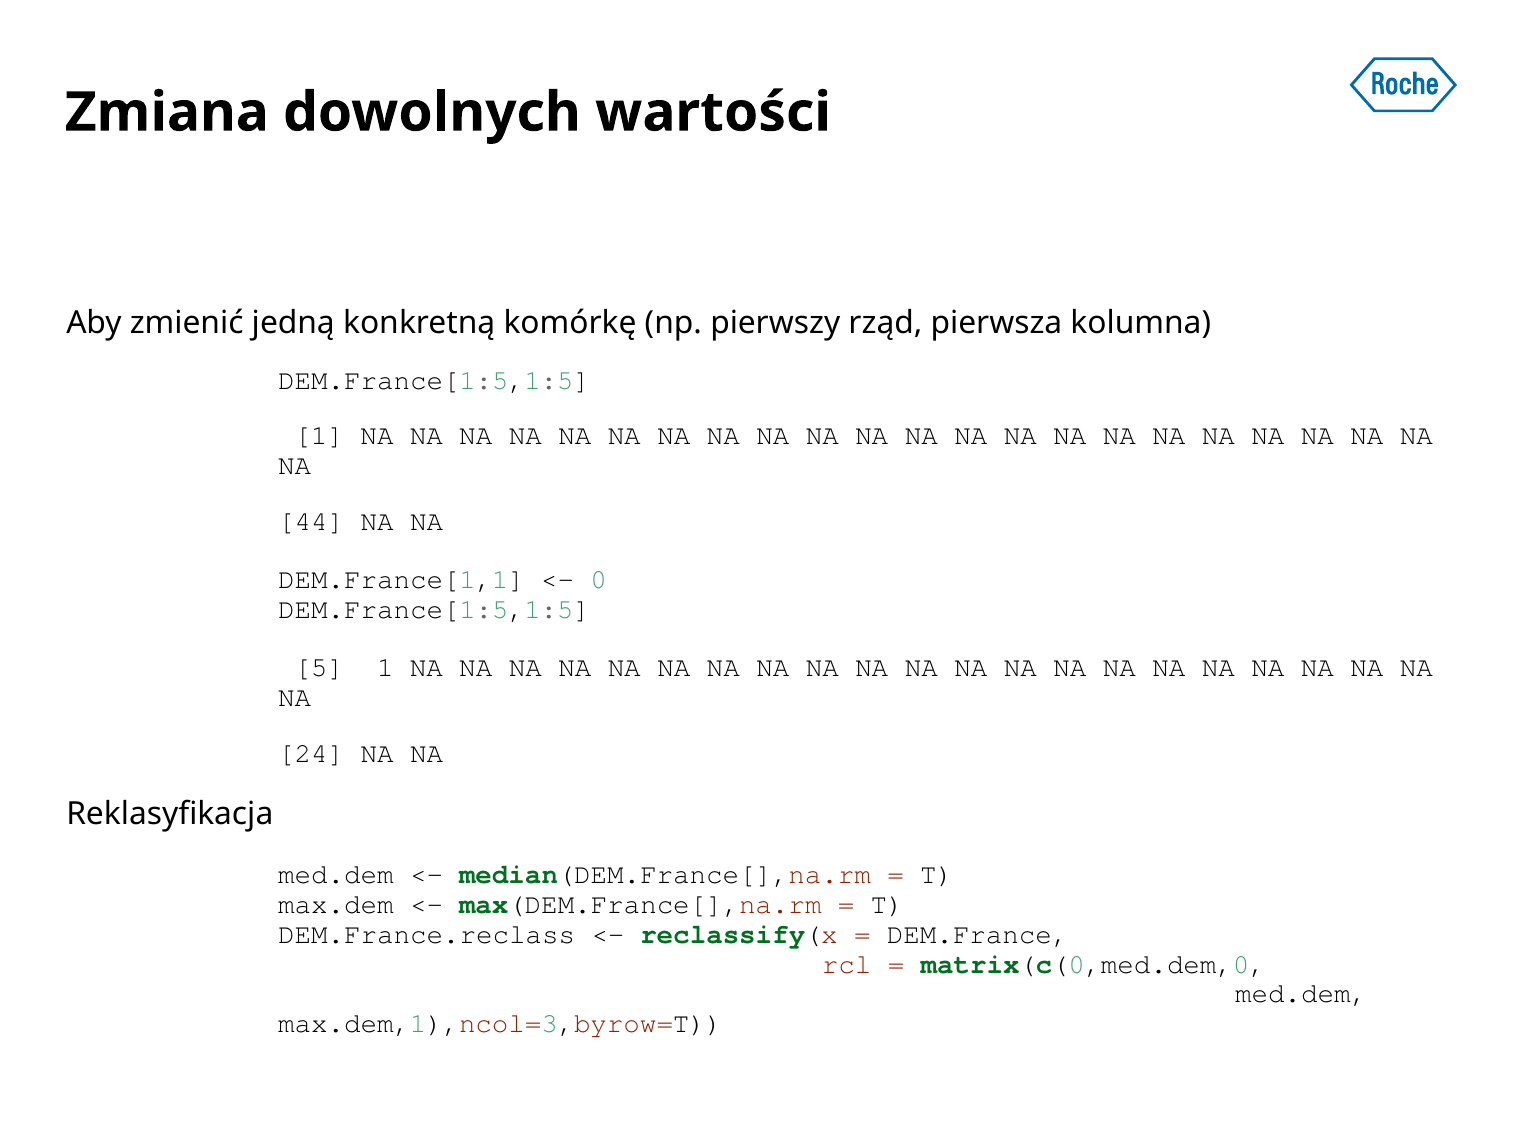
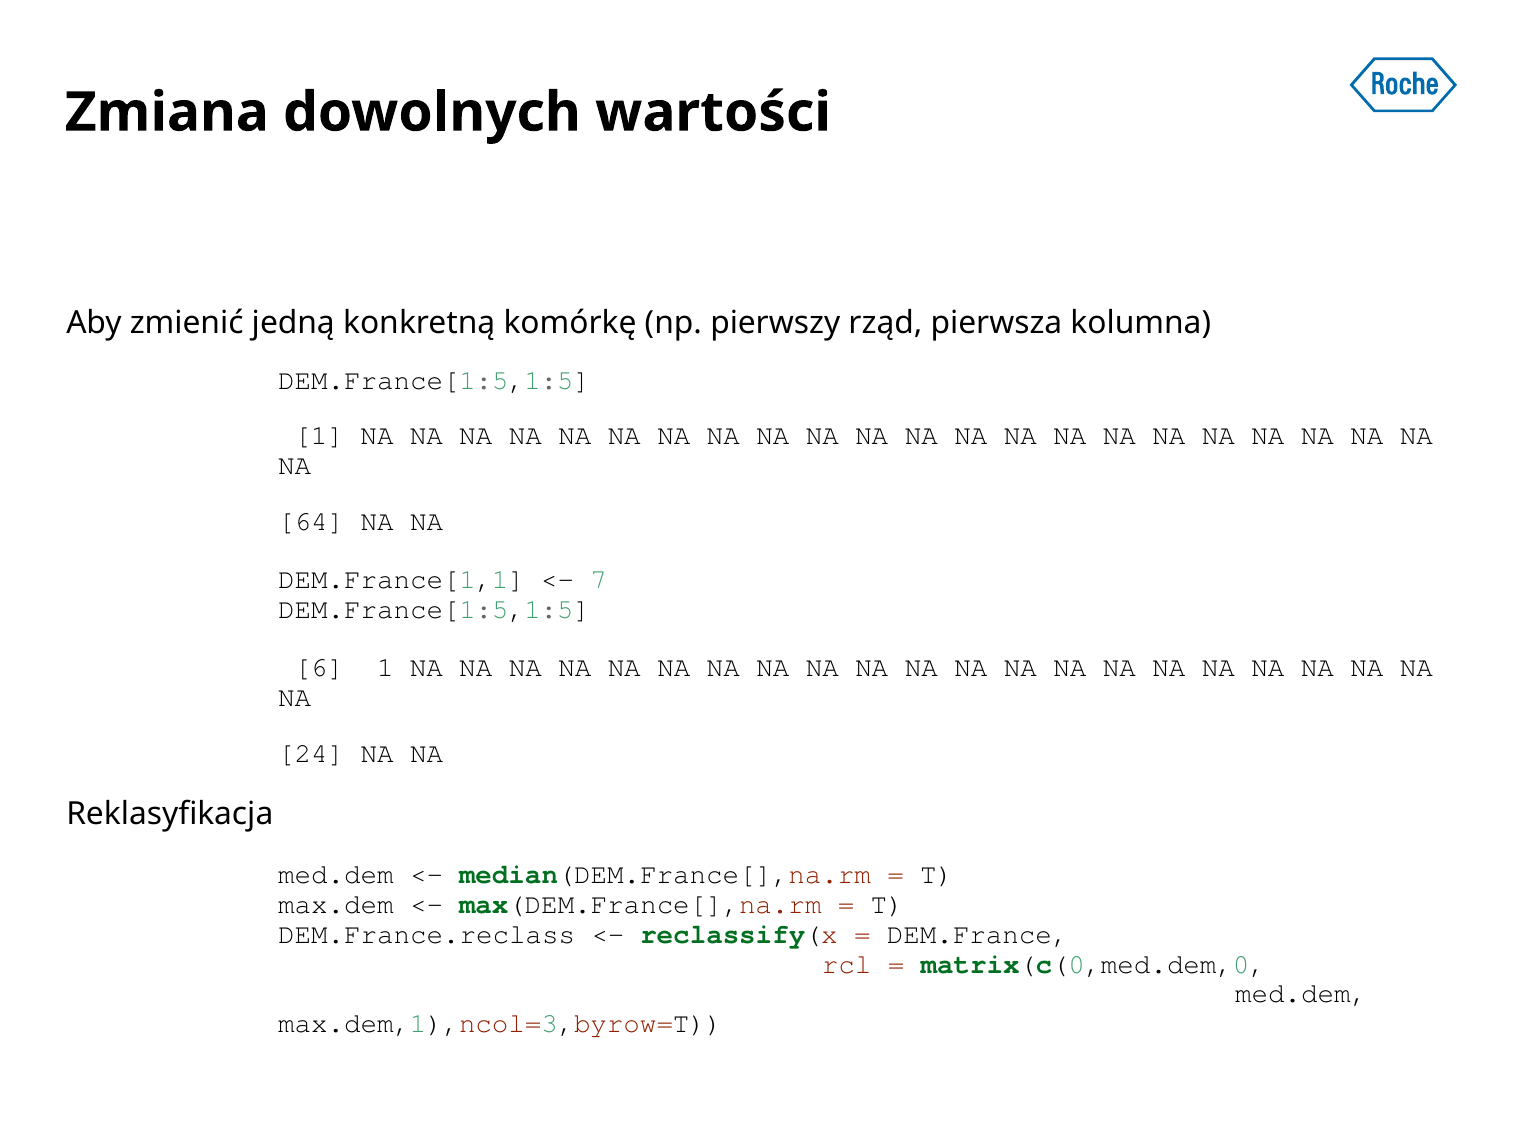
44: 44 -> 64
0: 0 -> 7
5: 5 -> 6
